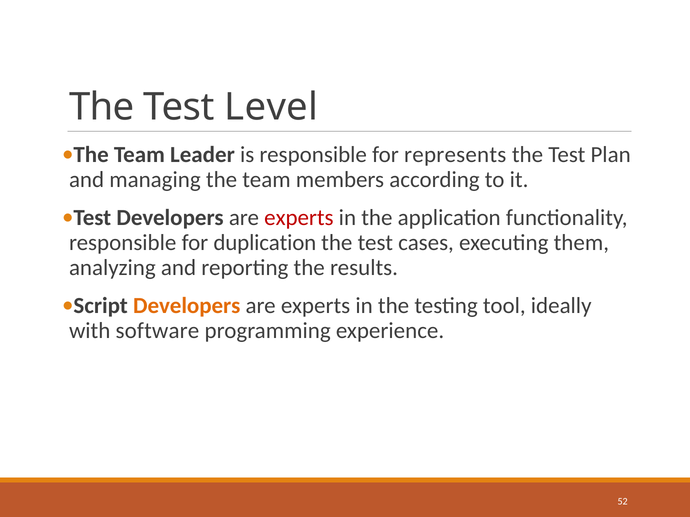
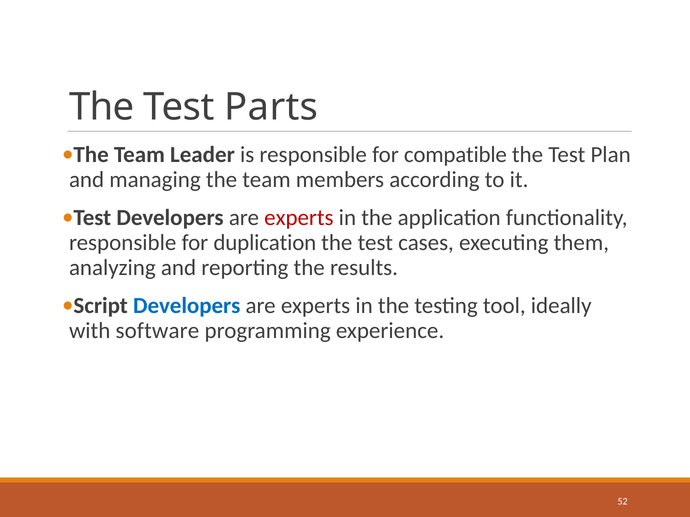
Level: Level -> Parts
represents: represents -> compatible
Developers at (187, 306) colour: orange -> blue
